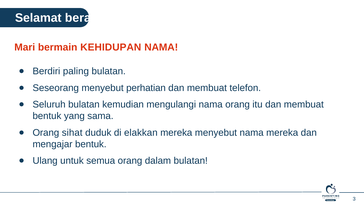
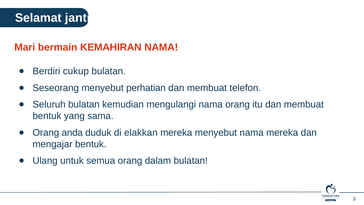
berasa: berasa -> jantina
KEHIDUPAN: KEHIDUPAN -> KEMAHIRAN
paling: paling -> cukup
sihat: sihat -> anda
